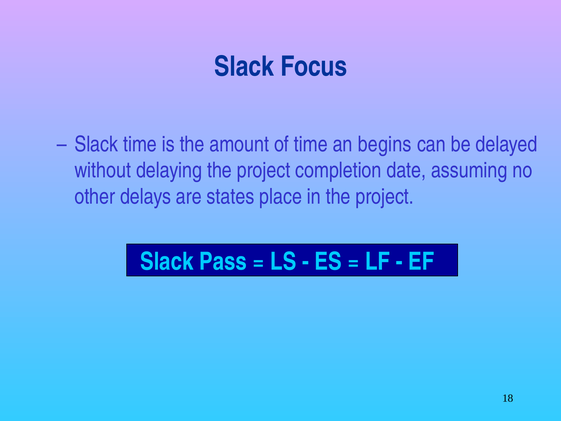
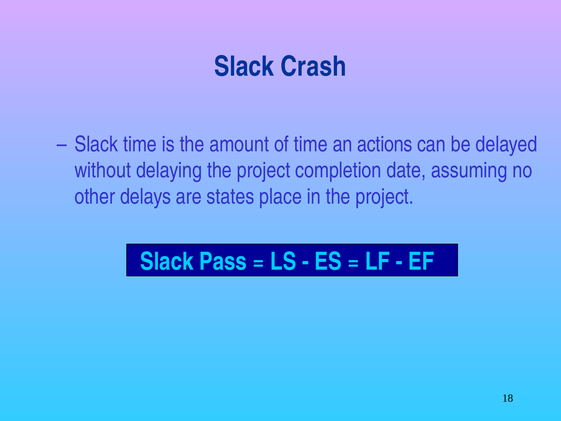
Focus: Focus -> Crash
begins: begins -> actions
